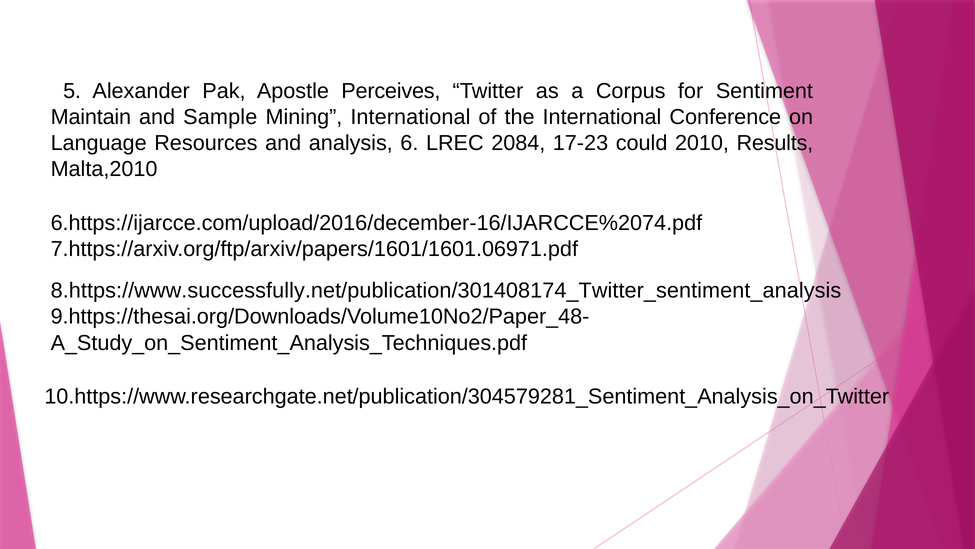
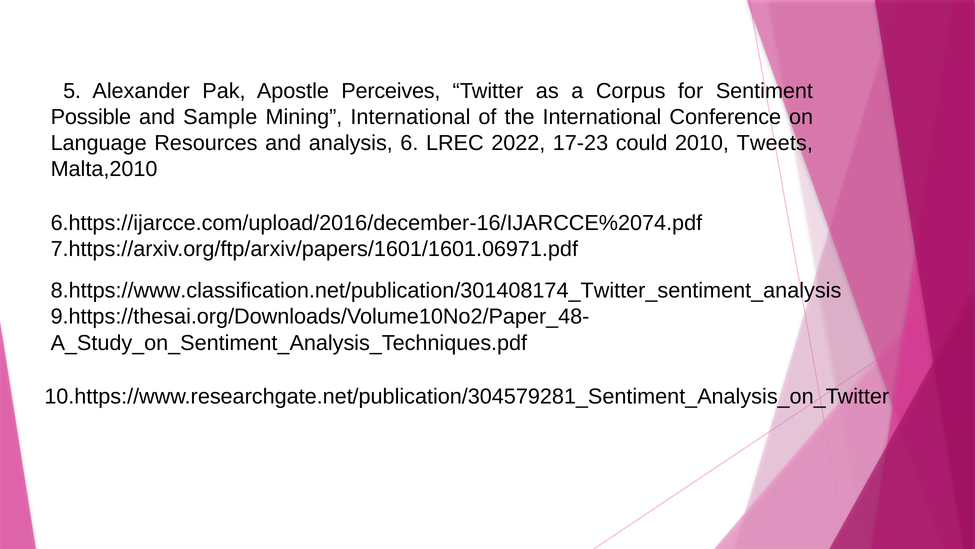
Maintain: Maintain -> Possible
2084: 2084 -> 2022
Results: Results -> Tweets
8.https://www.successfully.net/publication/301408174_Twitter_sentiment_analysis: 8.https://www.successfully.net/publication/301408174_Twitter_sentiment_analysis -> 8.https://www.classification.net/publication/301408174_Twitter_sentiment_analysis
